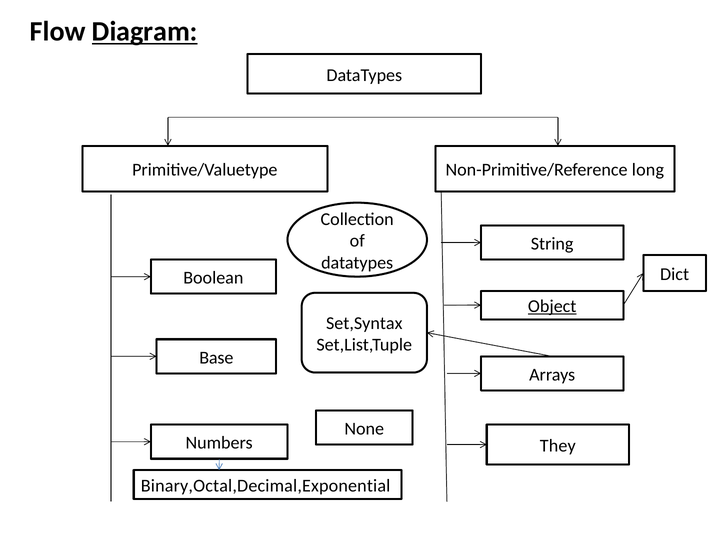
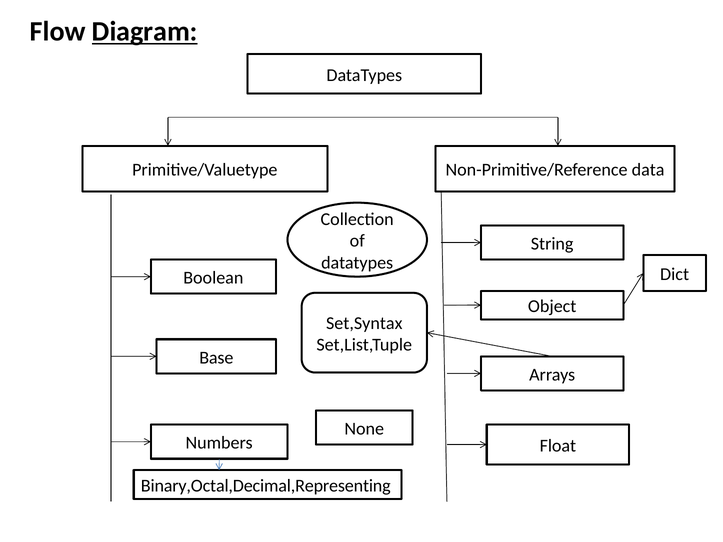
long: long -> data
Object underline: present -> none
They: They -> Float
Binary,Octal,Decimal,Exponential: Binary,Octal,Decimal,Exponential -> Binary,Octal,Decimal,Representing
